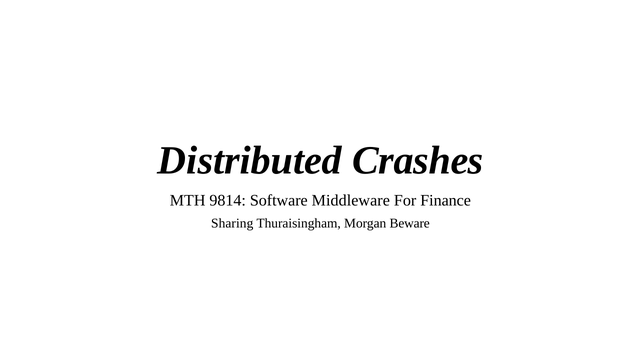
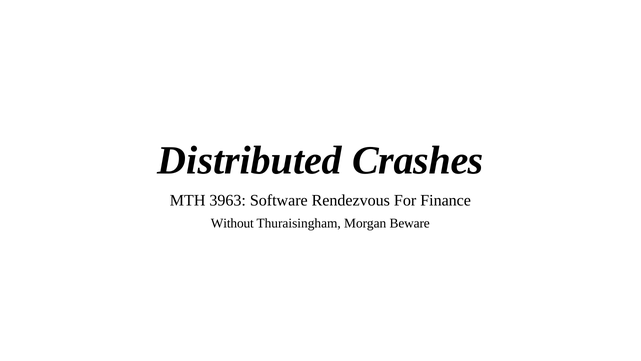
9814: 9814 -> 3963
Middleware: Middleware -> Rendezvous
Sharing: Sharing -> Without
